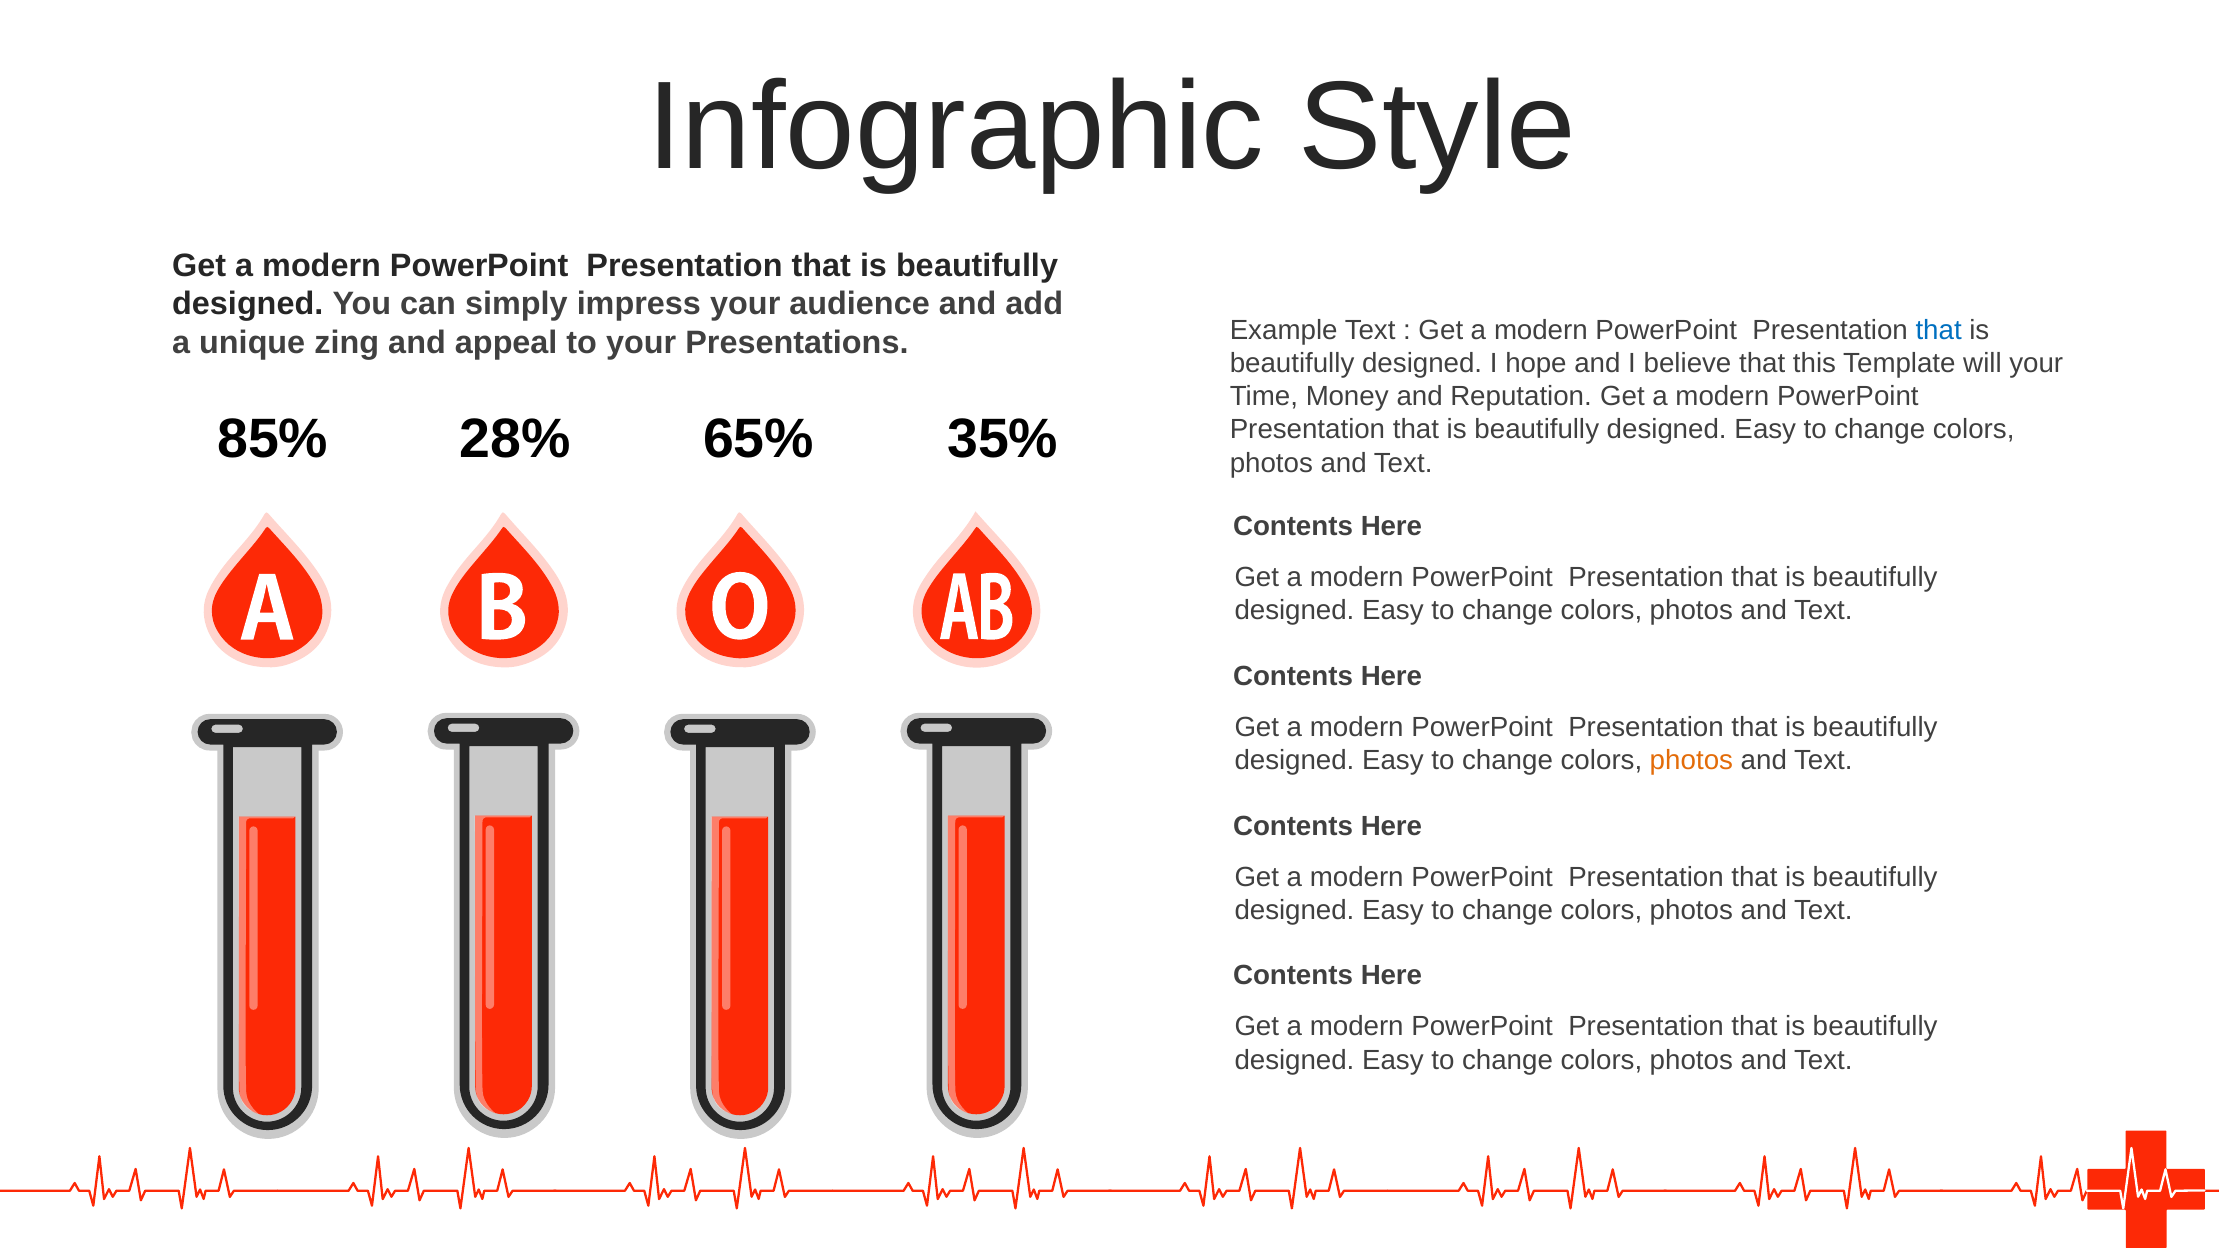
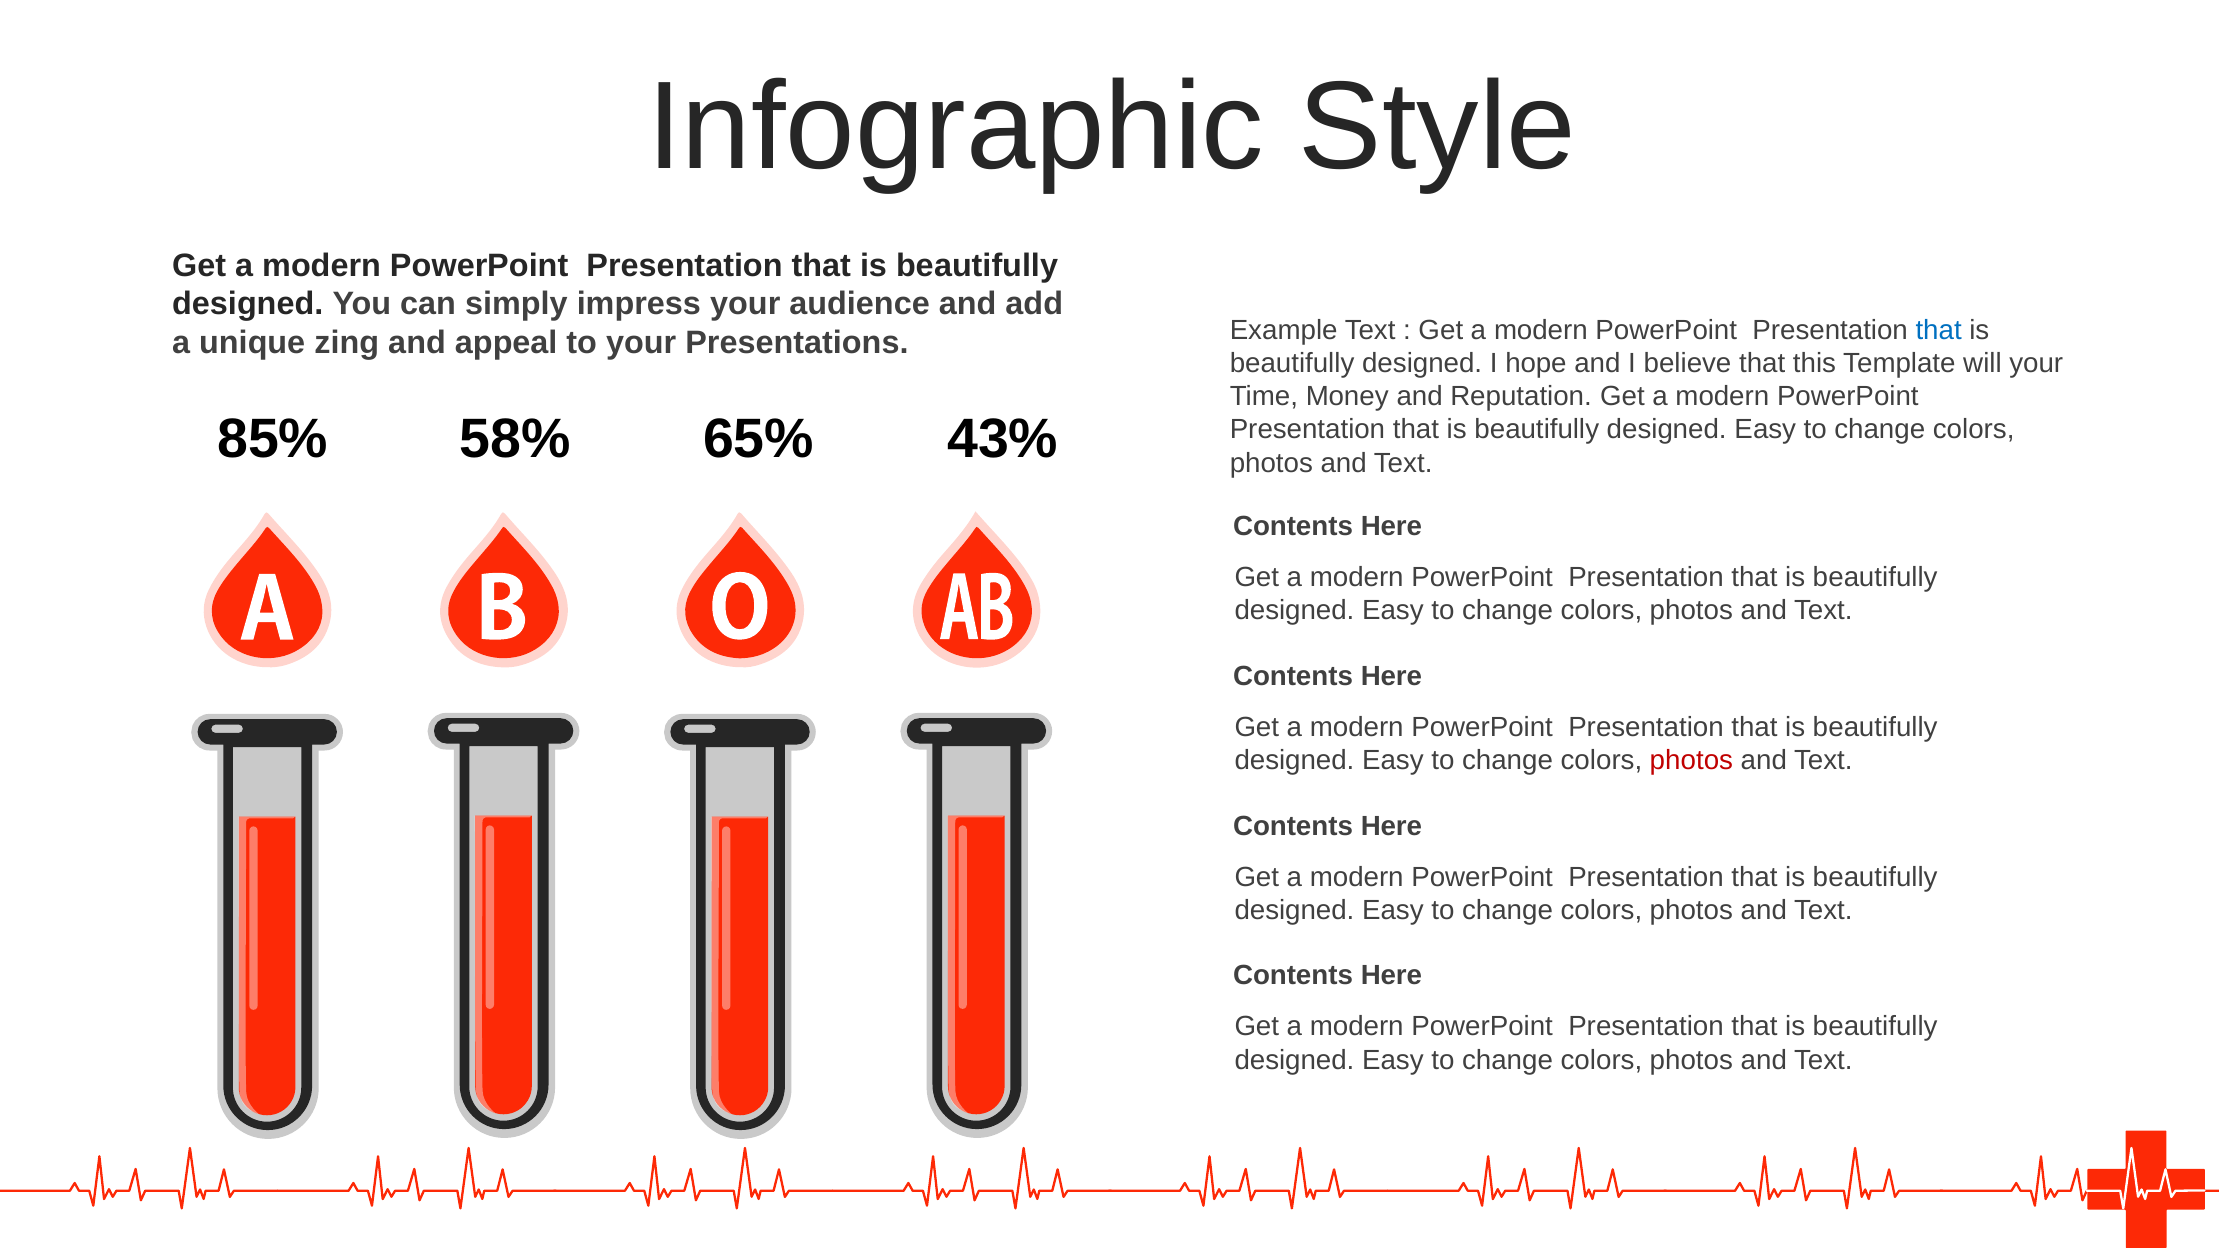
28%: 28% -> 58%
35%: 35% -> 43%
photos at (1691, 761) colour: orange -> red
